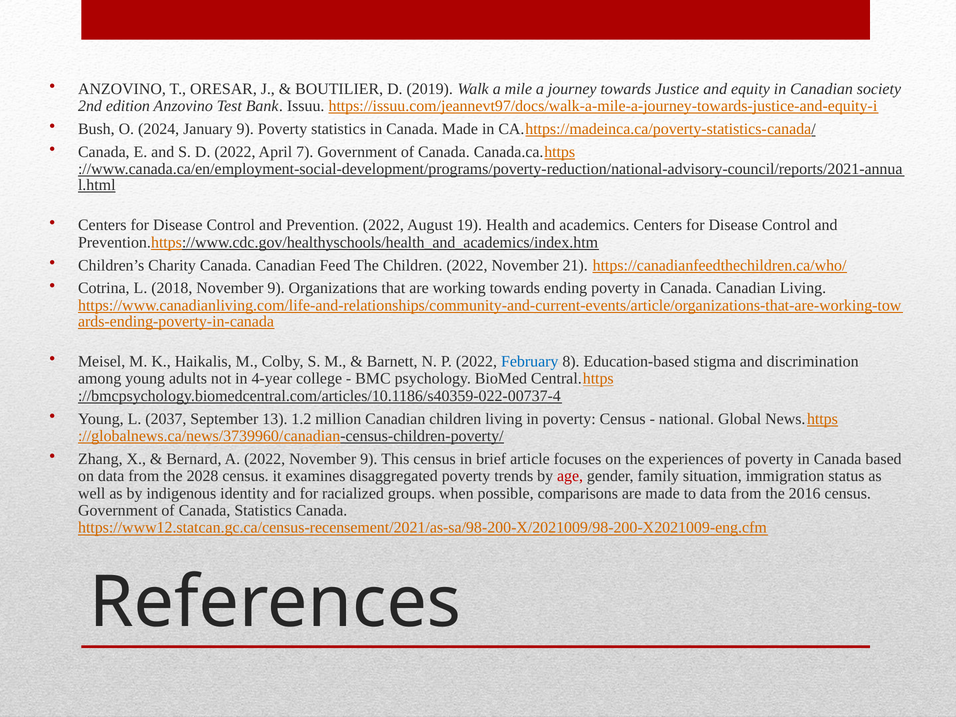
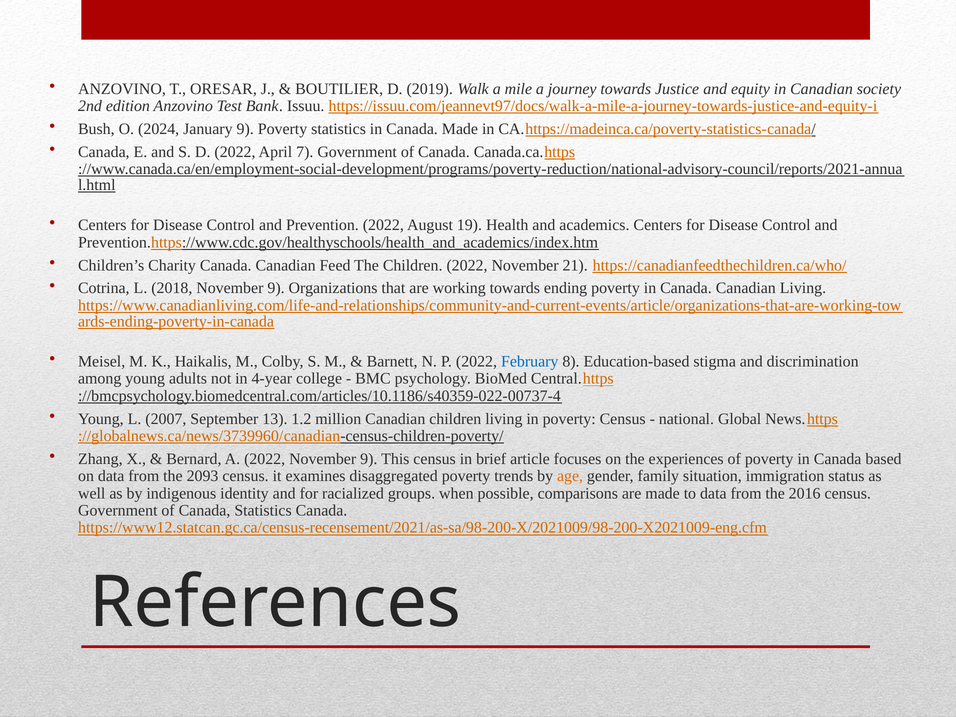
2037: 2037 -> 2007
2028: 2028 -> 2093
age colour: red -> orange
